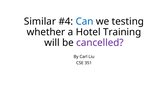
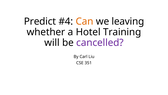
Similar: Similar -> Predict
Can colour: blue -> orange
testing: testing -> leaving
